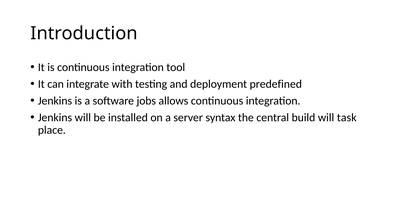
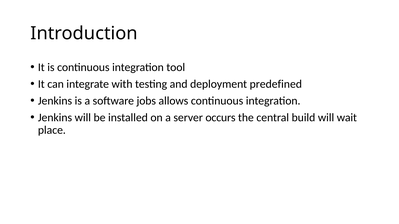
syntax: syntax -> occurs
task: task -> wait
